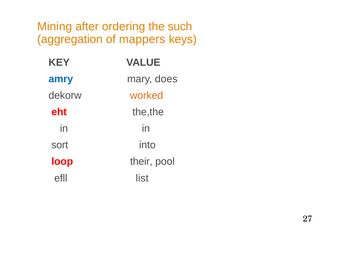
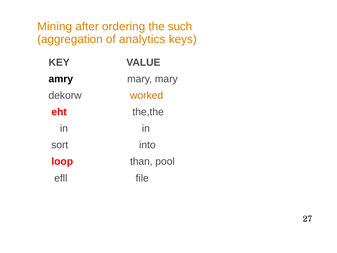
mappers: mappers -> analytics
amry colour: blue -> black
mary does: does -> mary
their: their -> than
list: list -> file
